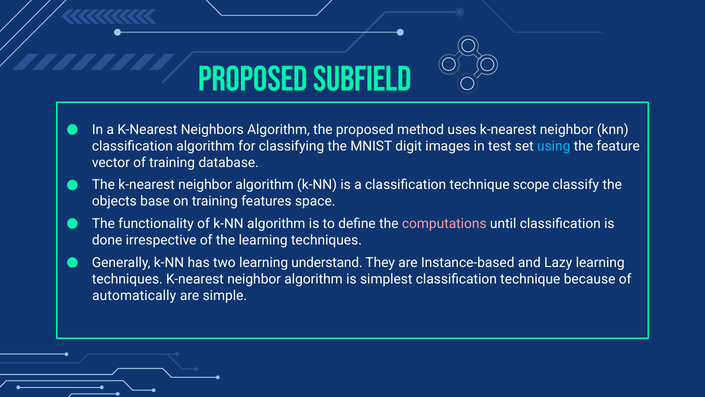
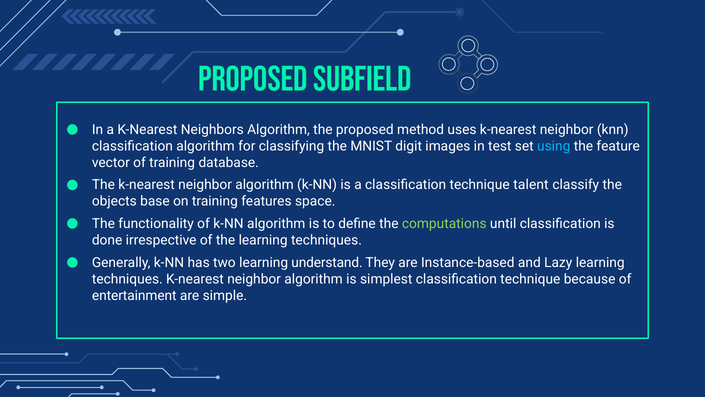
scope: scope -> talent
computations colour: pink -> light green
automatically: automatically -> entertainment
